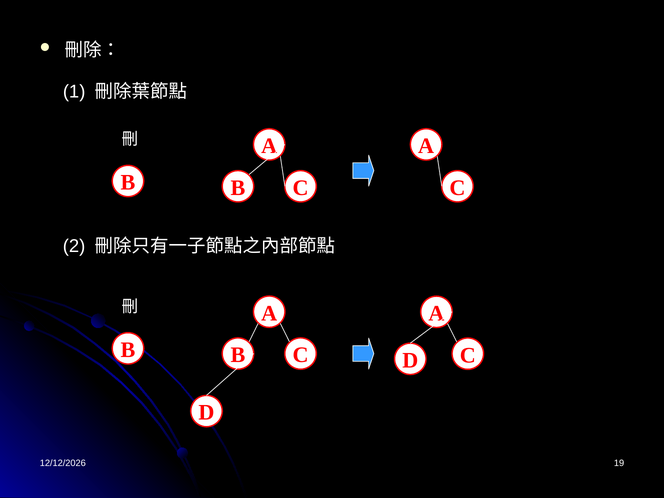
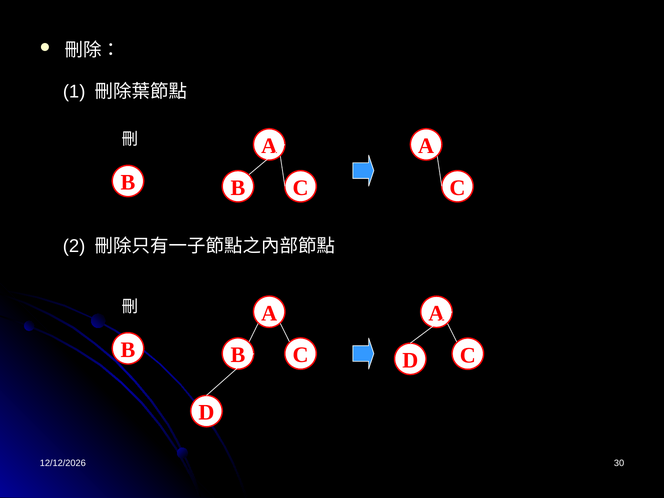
19: 19 -> 30
